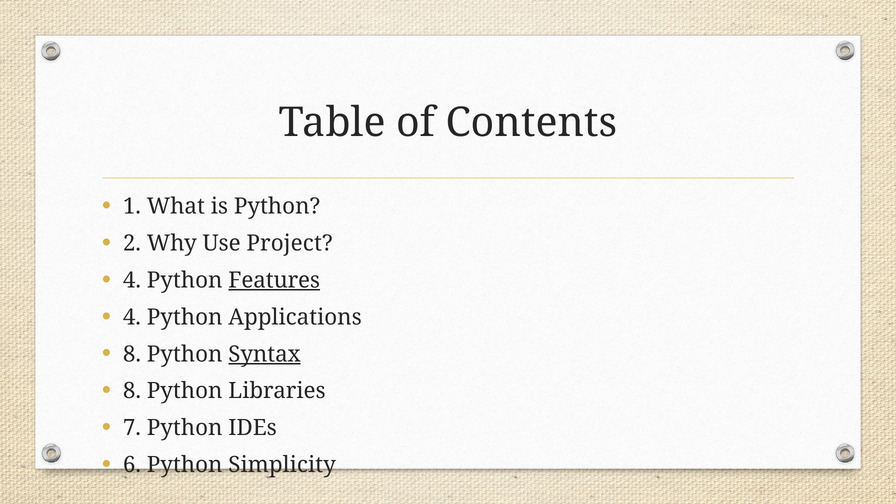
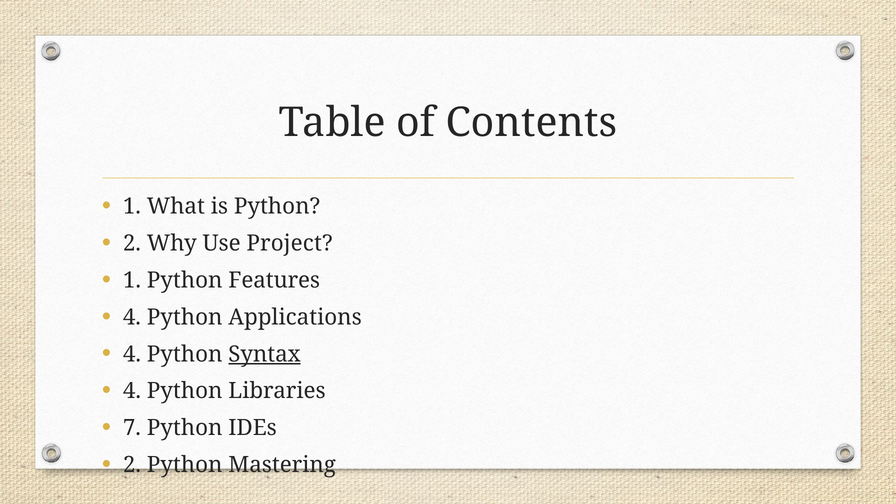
4 at (132, 280): 4 -> 1
Features underline: present -> none
8 at (132, 354): 8 -> 4
8 at (132, 391): 8 -> 4
6 at (132, 465): 6 -> 2
Simplicity: Simplicity -> Mastering
